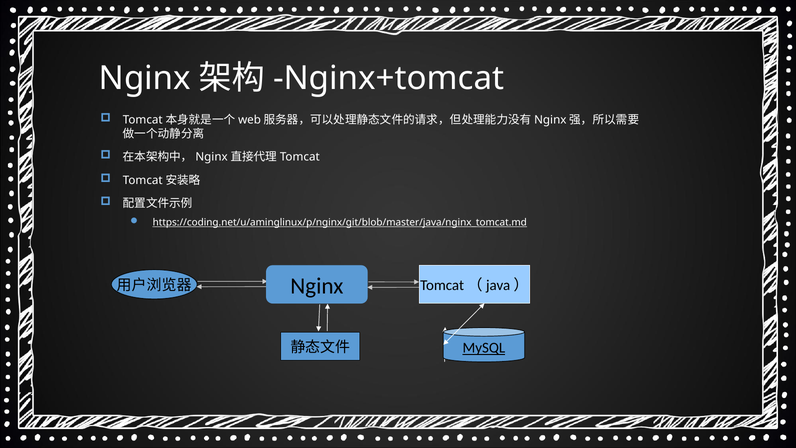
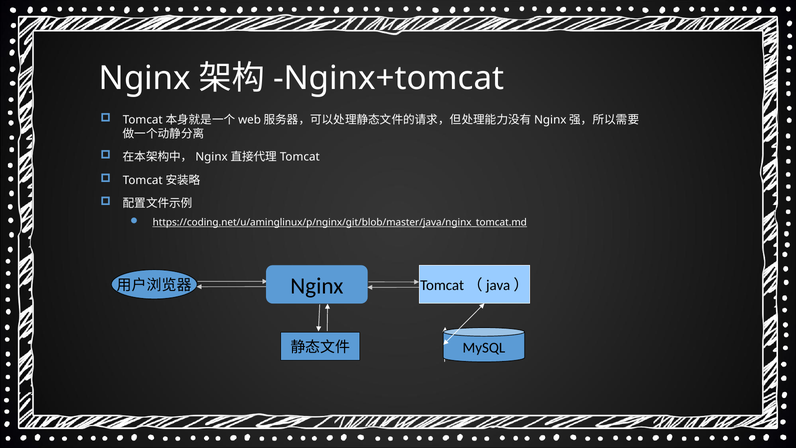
MySQL underline: present -> none
